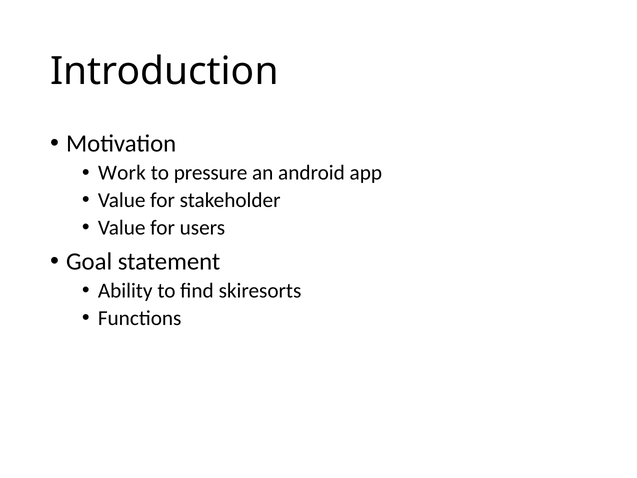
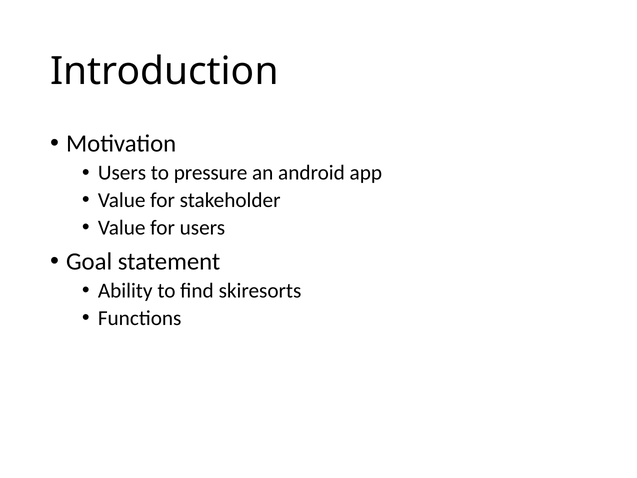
Work at (122, 173): Work -> Users
